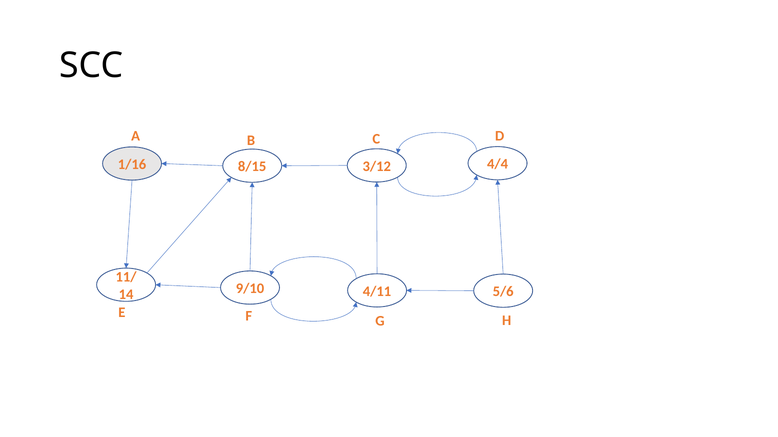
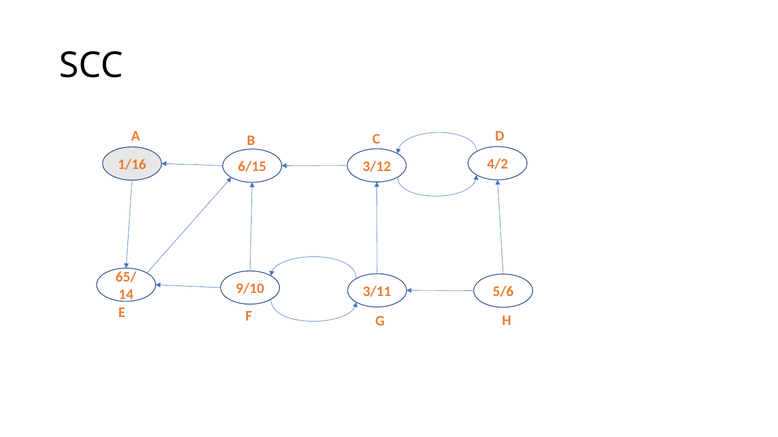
8/15: 8/15 -> 6/15
4/4: 4/4 -> 4/2
11/: 11/ -> 65/
4/11: 4/11 -> 3/11
